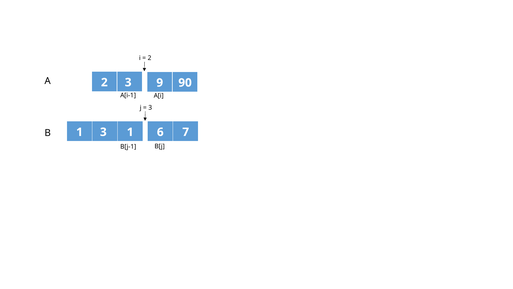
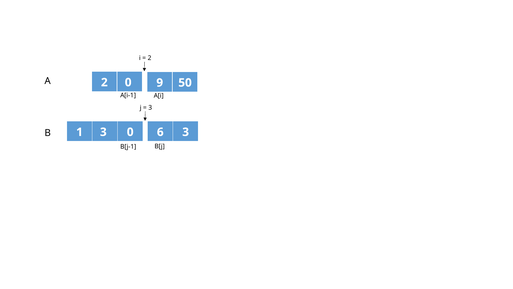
2 3: 3 -> 0
90: 90 -> 50
3 1: 1 -> 0
6 7: 7 -> 3
